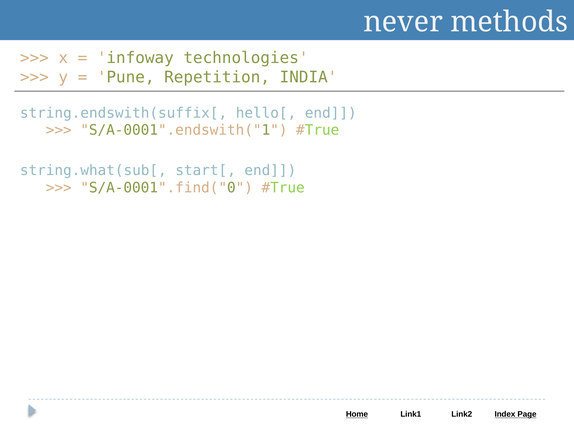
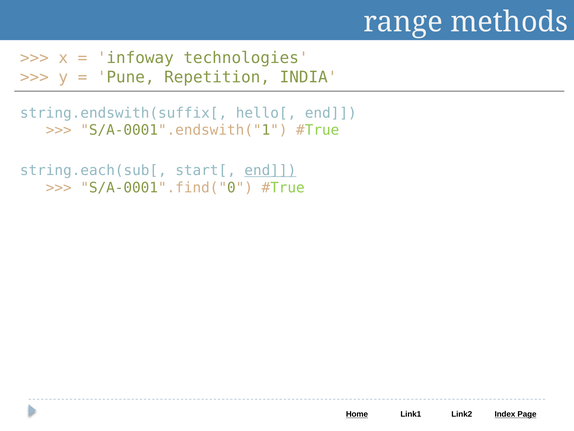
never: never -> range
string.what(sub[: string.what(sub[ -> string.each(sub[
end at (270, 170) underline: none -> present
